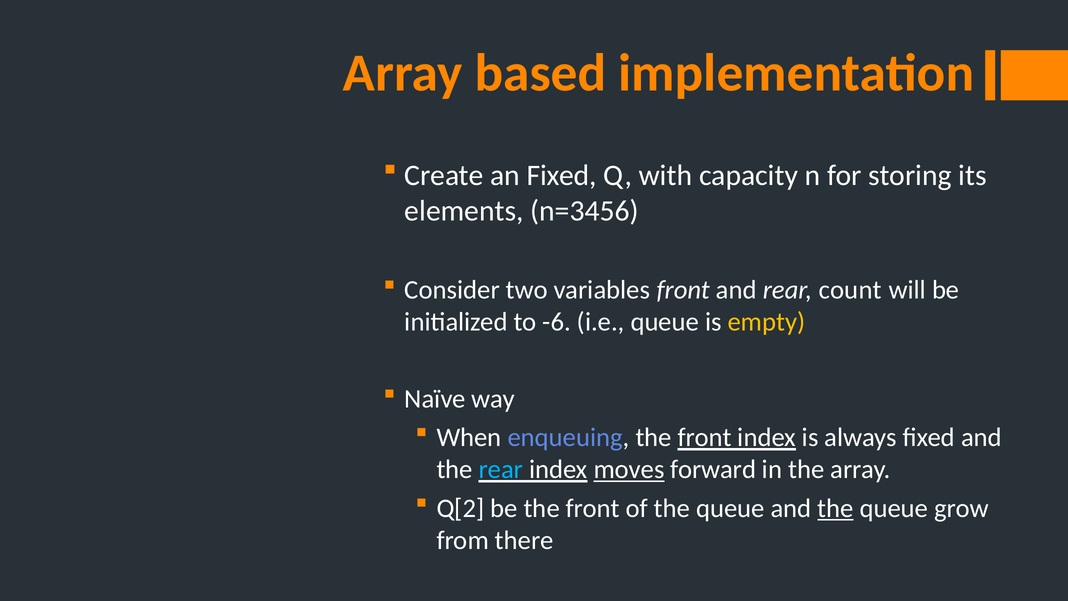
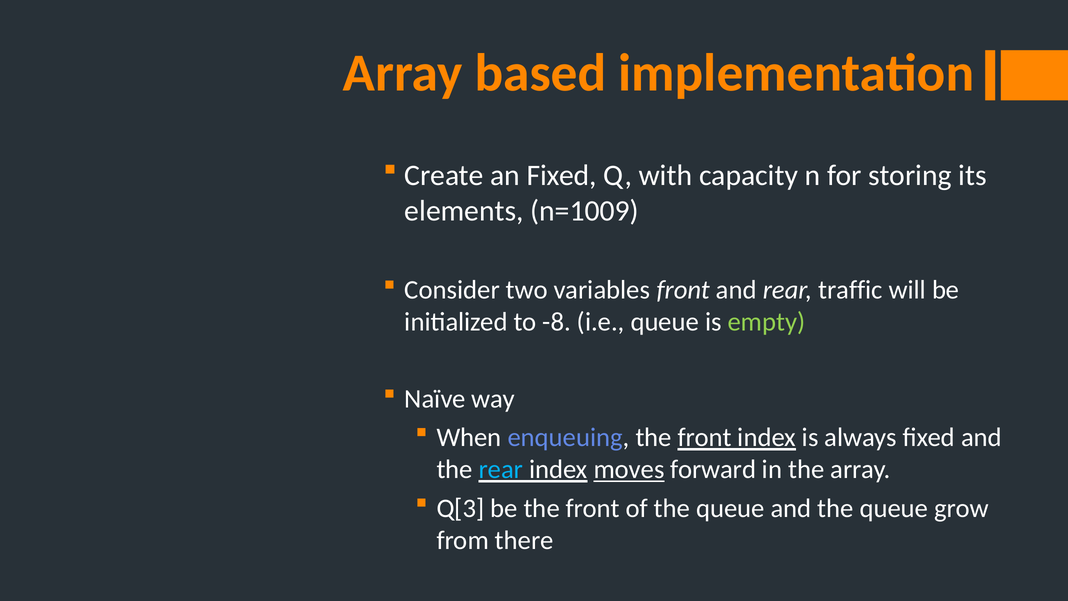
n=3456: n=3456 -> n=1009
count: count -> traffic
-6: -6 -> -8
empty colour: yellow -> light green
Q[2: Q[2 -> Q[3
the at (836, 508) underline: present -> none
